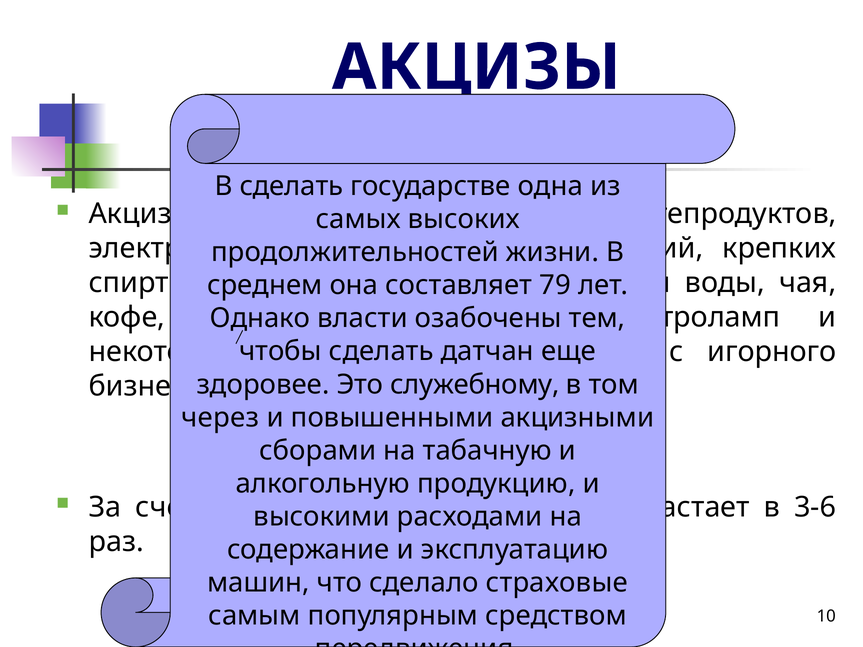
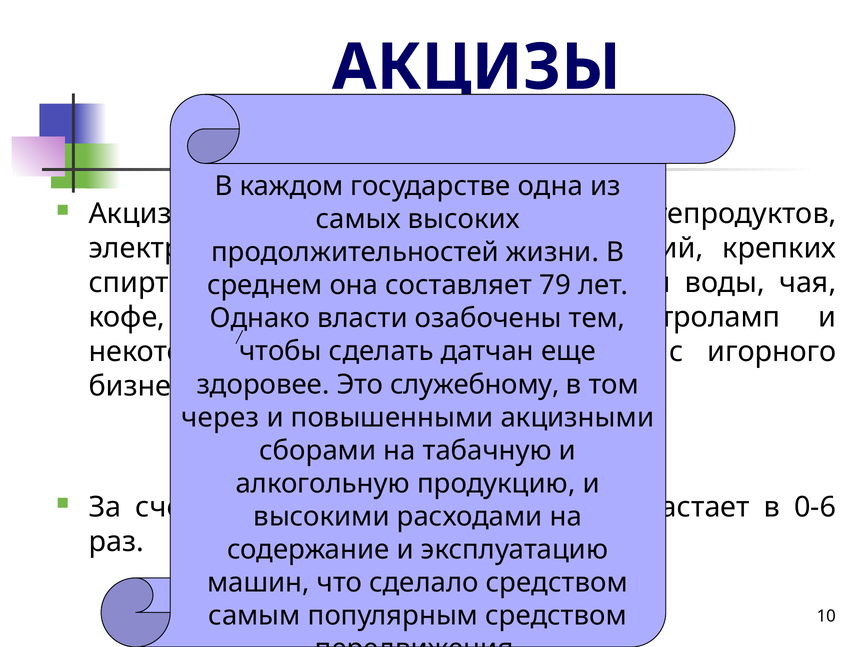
В сделать: сделать -> каждом
3-6: 3-6 -> 0-6
сделало страховые: страховые -> средством
